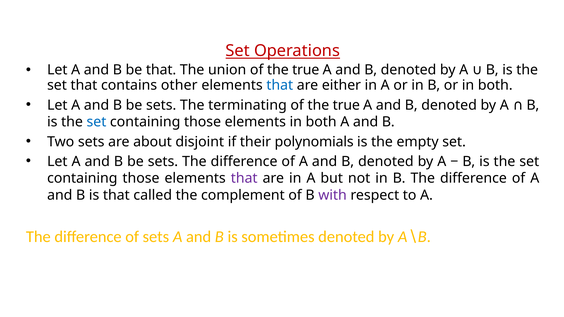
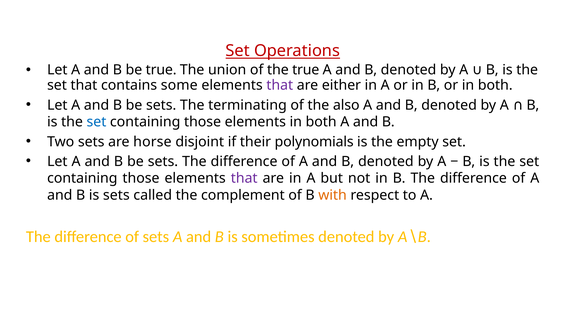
be that: that -> true
other: other -> some
that at (280, 85) colour: blue -> purple
true at (346, 105): true -> also
about: about -> horse
is that: that -> sets
with colour: purple -> orange
